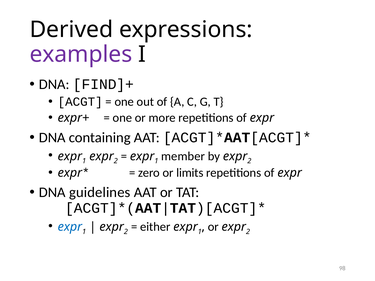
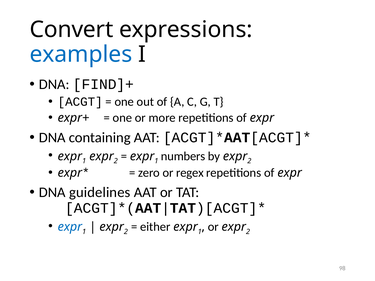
Derived: Derived -> Convert
examples colour: purple -> blue
member: member -> numbers
limits: limits -> regex
